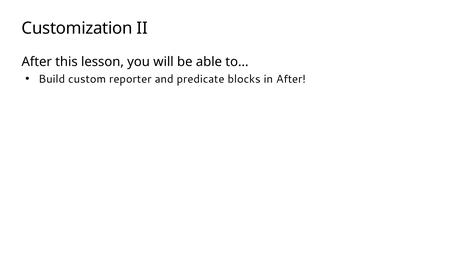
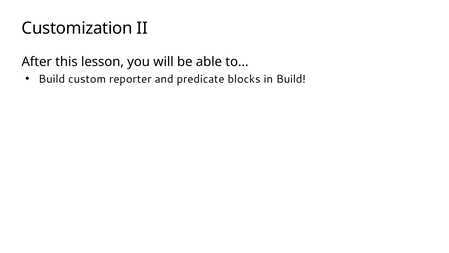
in After: After -> Build
